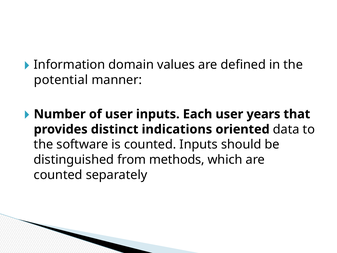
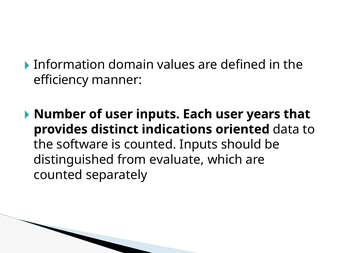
potential: potential -> efficiency
methods: methods -> evaluate
